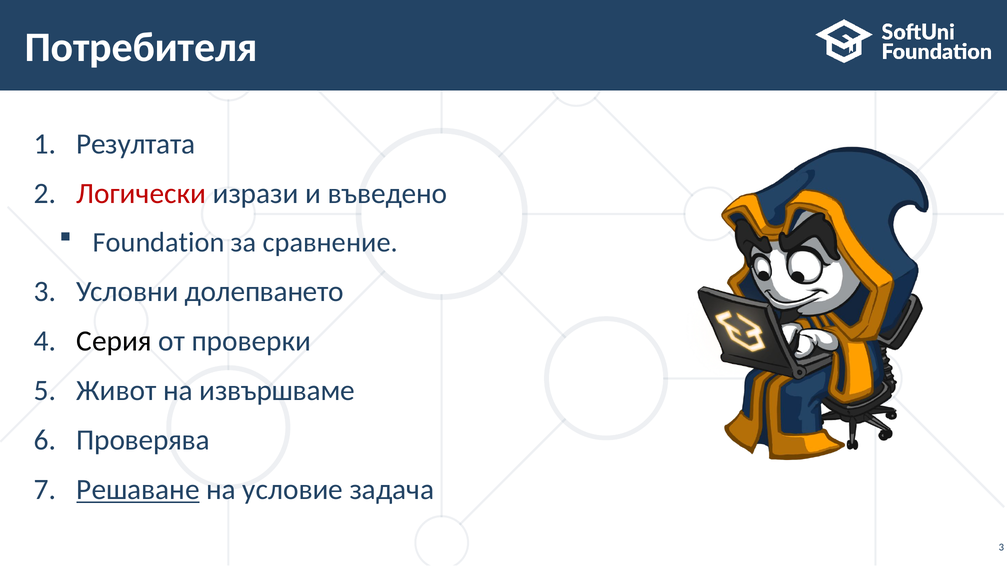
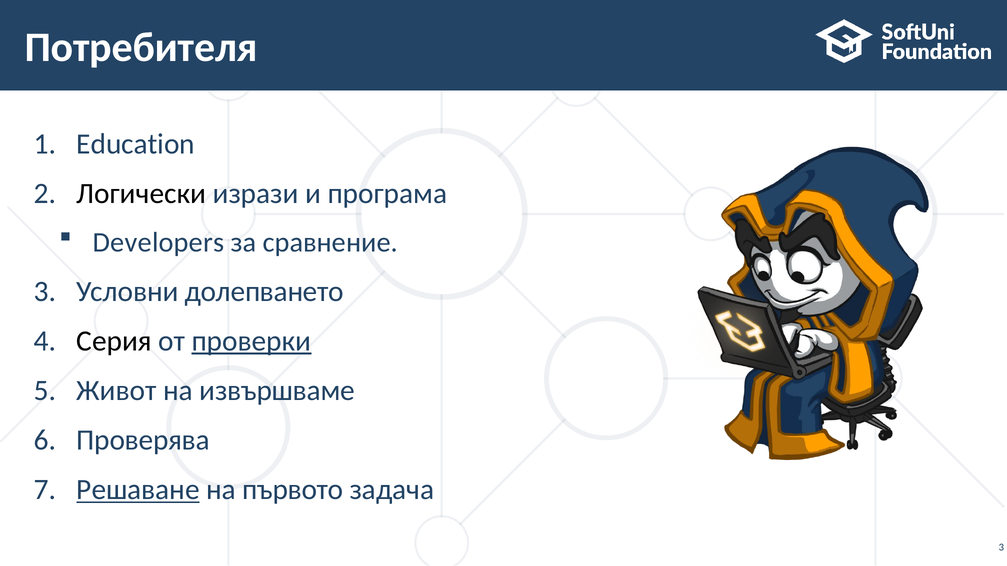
Резултата: Резултата -> Education
Логически colour: red -> black
въведено: въведено -> програма
Foundation: Foundation -> Developers
проверки underline: none -> present
условие: условие -> първото
